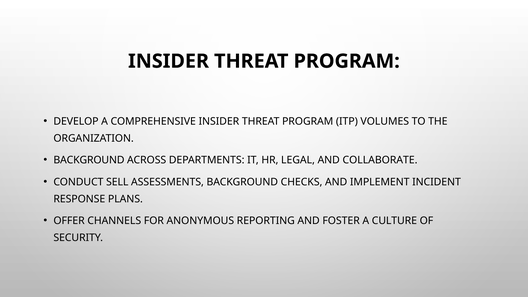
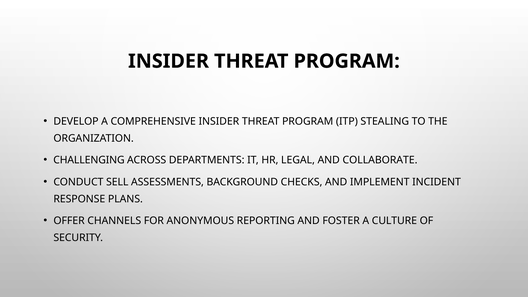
VOLUMES: VOLUMES -> STEALING
BACKGROUND at (89, 160): BACKGROUND -> CHALLENGING
